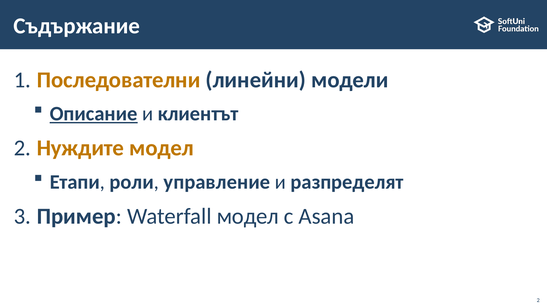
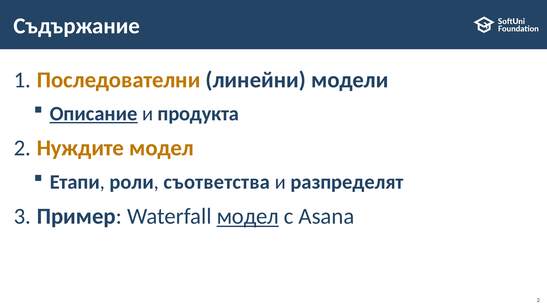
клиентът: клиентът -> продукта
управление: управление -> съответства
модел at (248, 216) underline: none -> present
